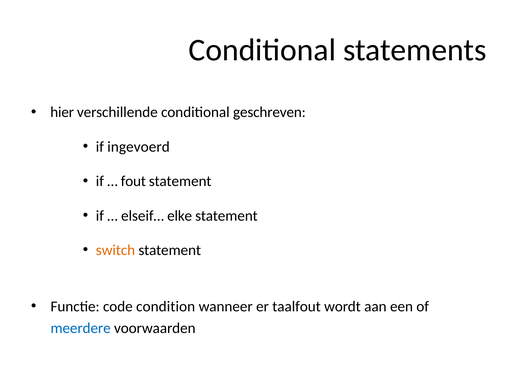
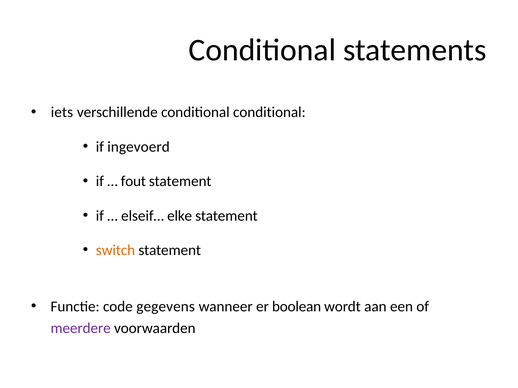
hier: hier -> iets
conditional geschreven: geschreven -> conditional
condition: condition -> gegevens
taalfout: taalfout -> boolean
meerdere colour: blue -> purple
